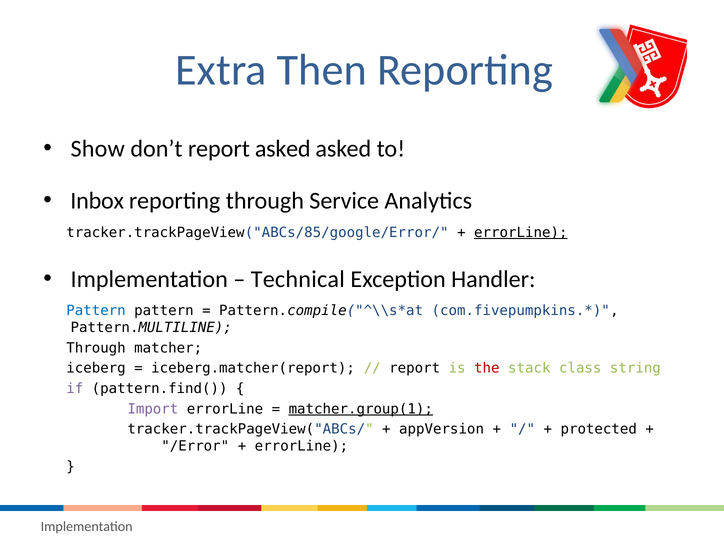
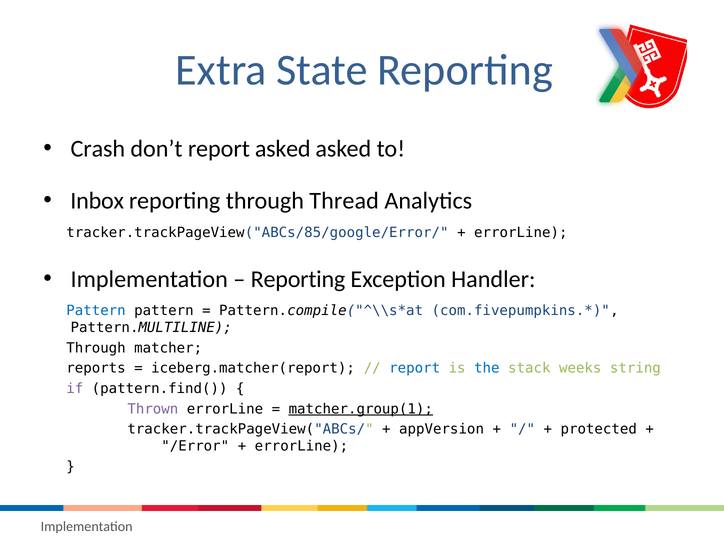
Then: Then -> State
Show: Show -> Crash
Service: Service -> Thread
errorLine at (521, 232) underline: present -> none
Technical at (298, 279): Technical -> Reporting
iceberg: iceberg -> reports
report at (415, 368) colour: black -> blue
the colour: red -> blue
class: class -> weeks
Import: Import -> Thrown
